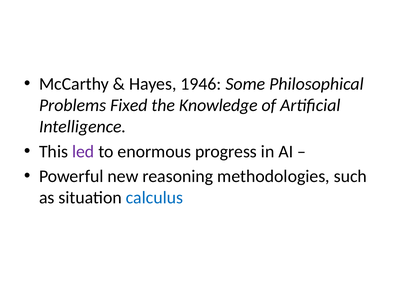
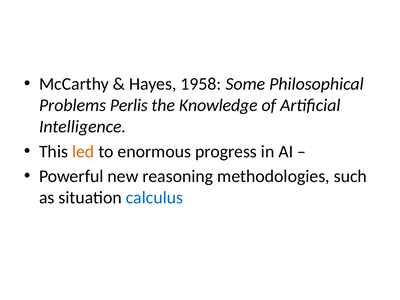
1946: 1946 -> 1958
Fixed: Fixed -> Perlis
led colour: purple -> orange
